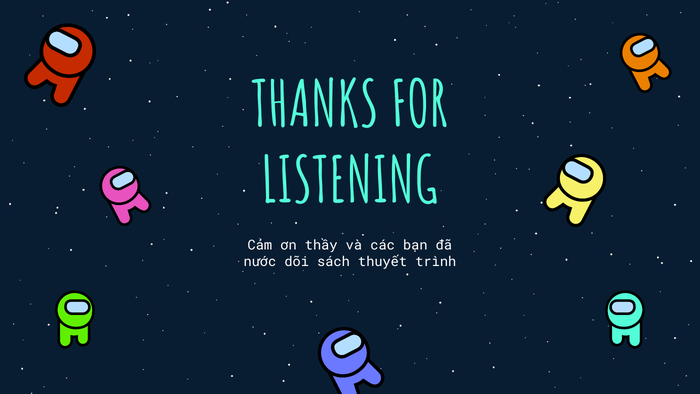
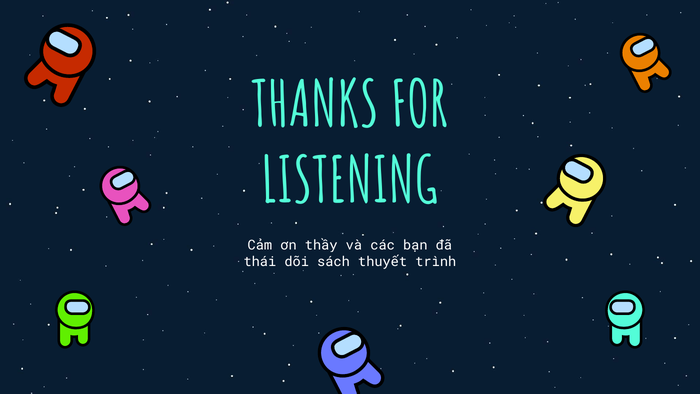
nước: nước -> thái
